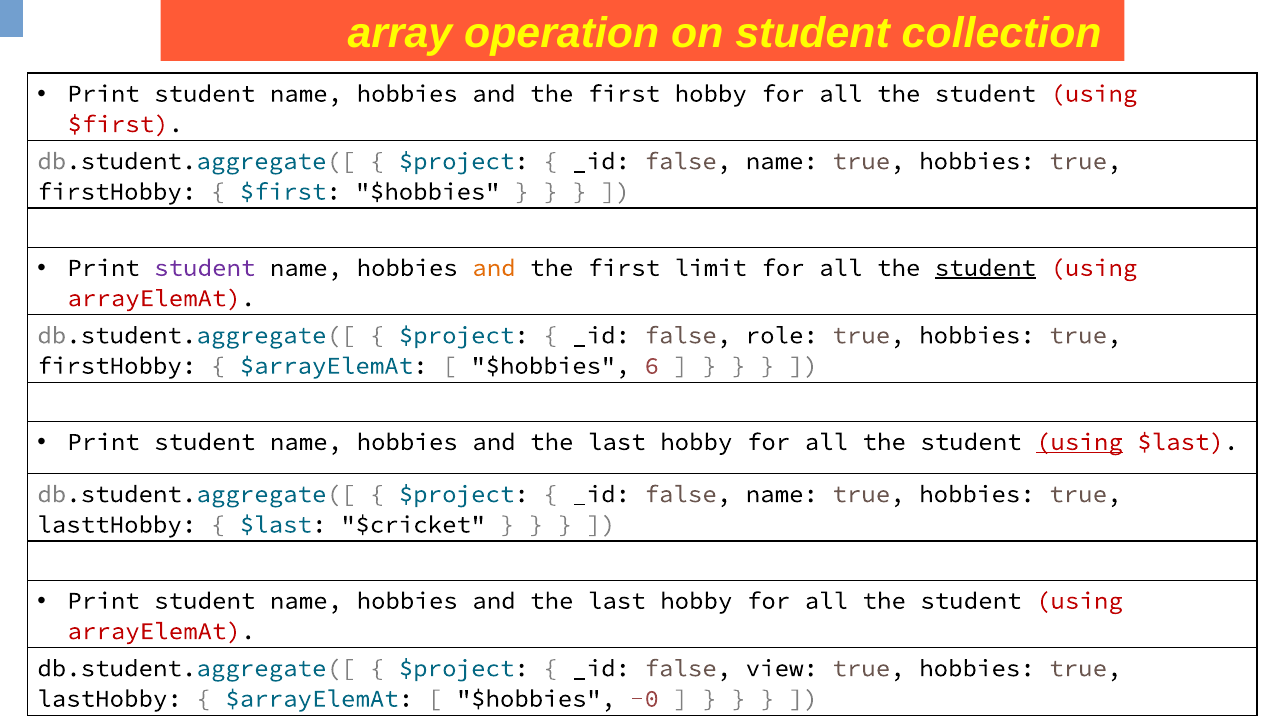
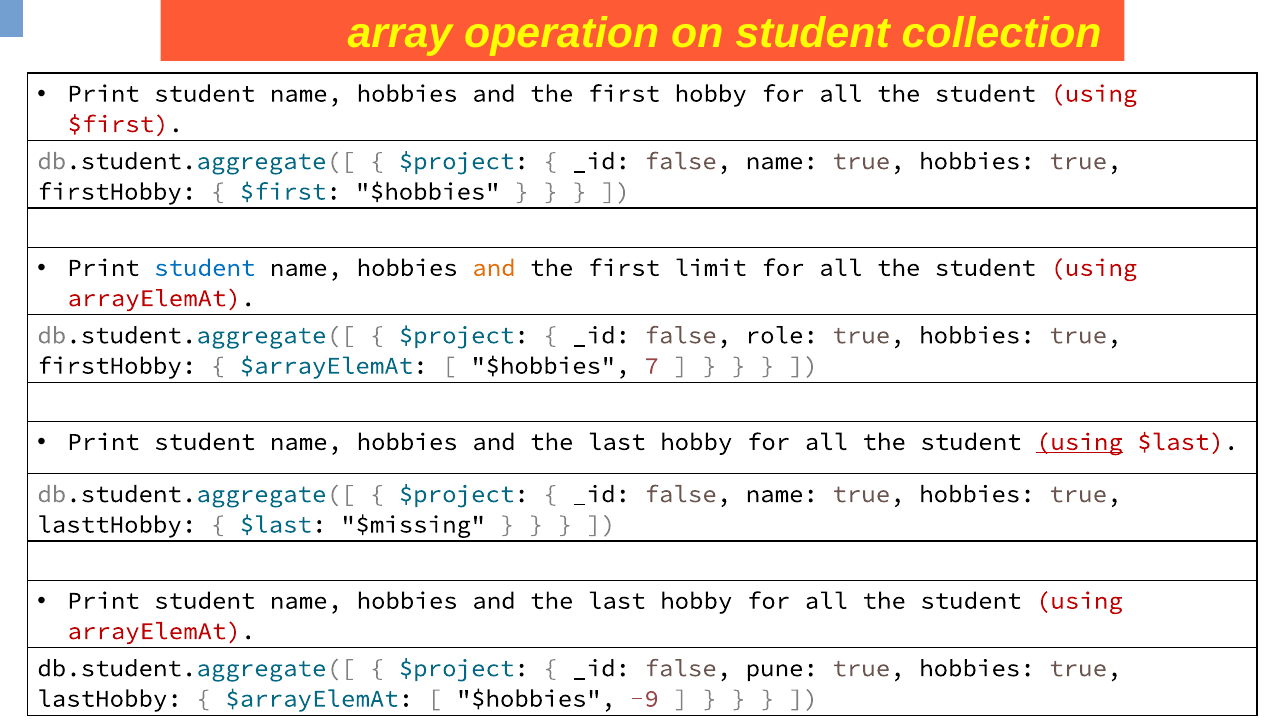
student at (205, 268) colour: purple -> blue
student at (985, 268) underline: present -> none
6: 6 -> 7
$cricket: $cricket -> $missing
view: view -> pune
-0: -0 -> -9
